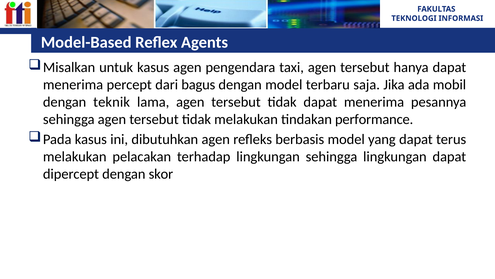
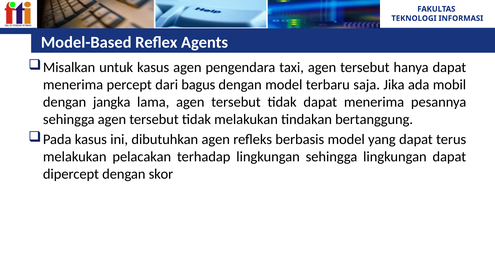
teknik: teknik -> jangka
performance: performance -> bertanggung
